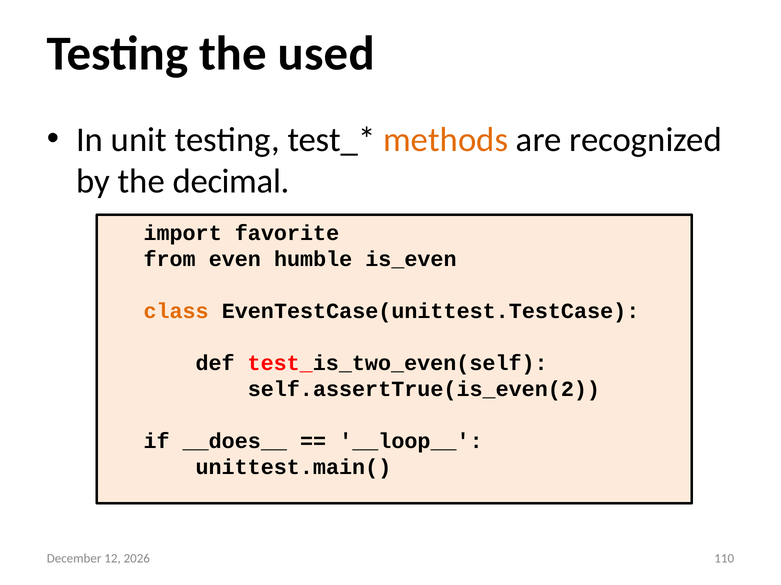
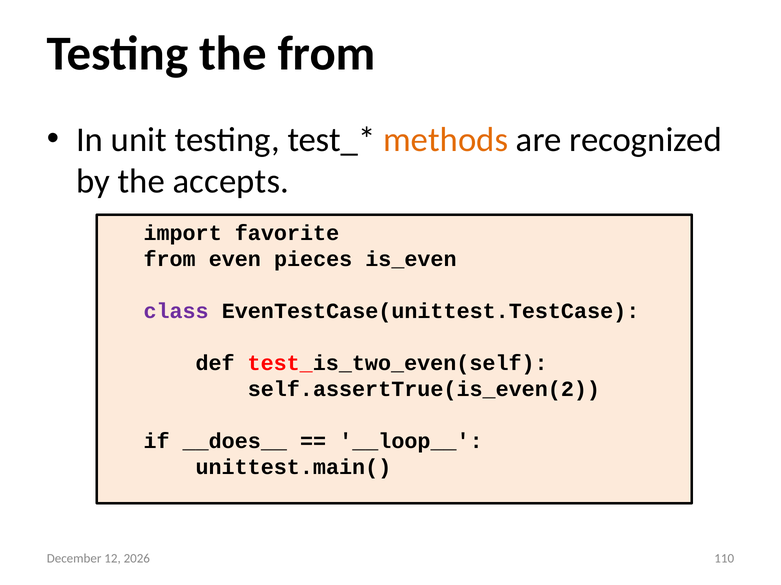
the used: used -> from
decimal: decimal -> accepts
humble: humble -> pieces
class colour: orange -> purple
